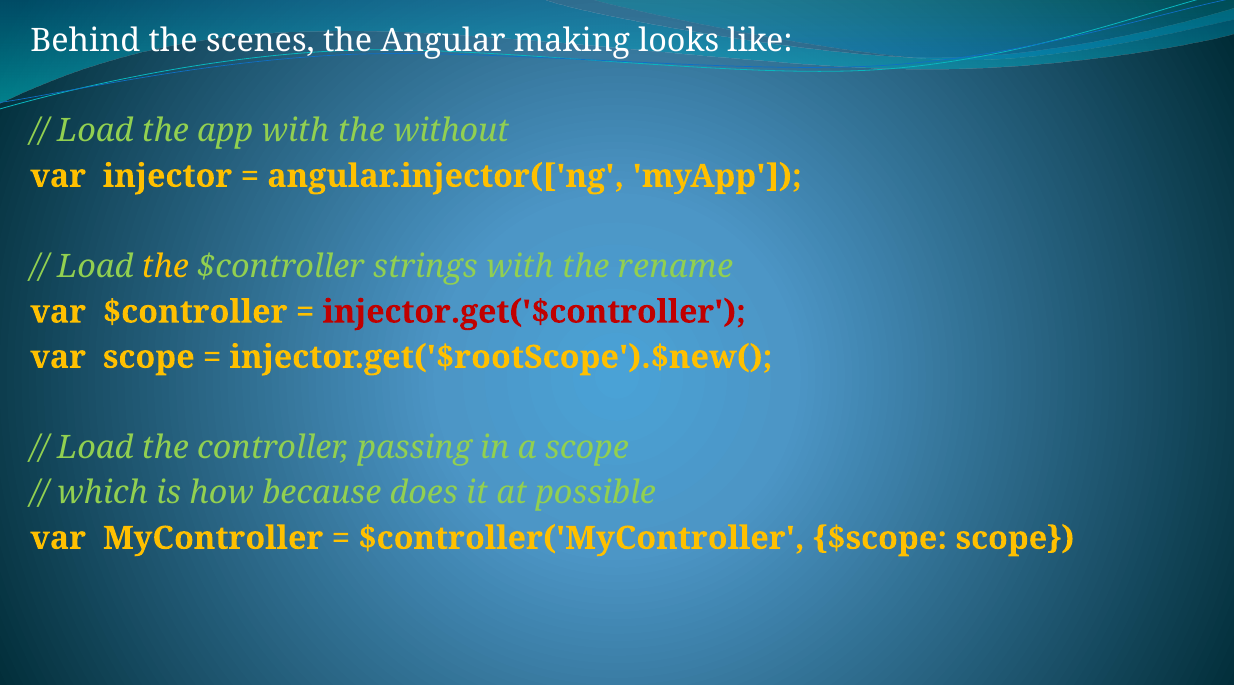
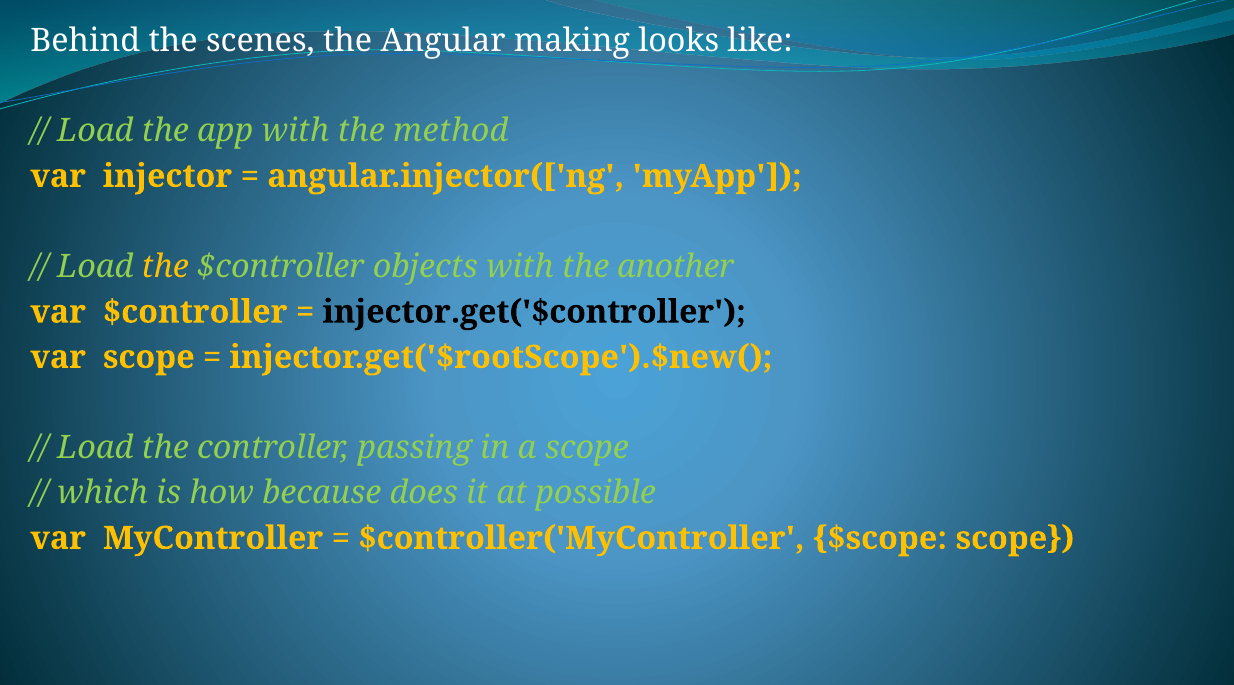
without: without -> method
strings: strings -> objects
rename: rename -> another
injector.get('$controller colour: red -> black
